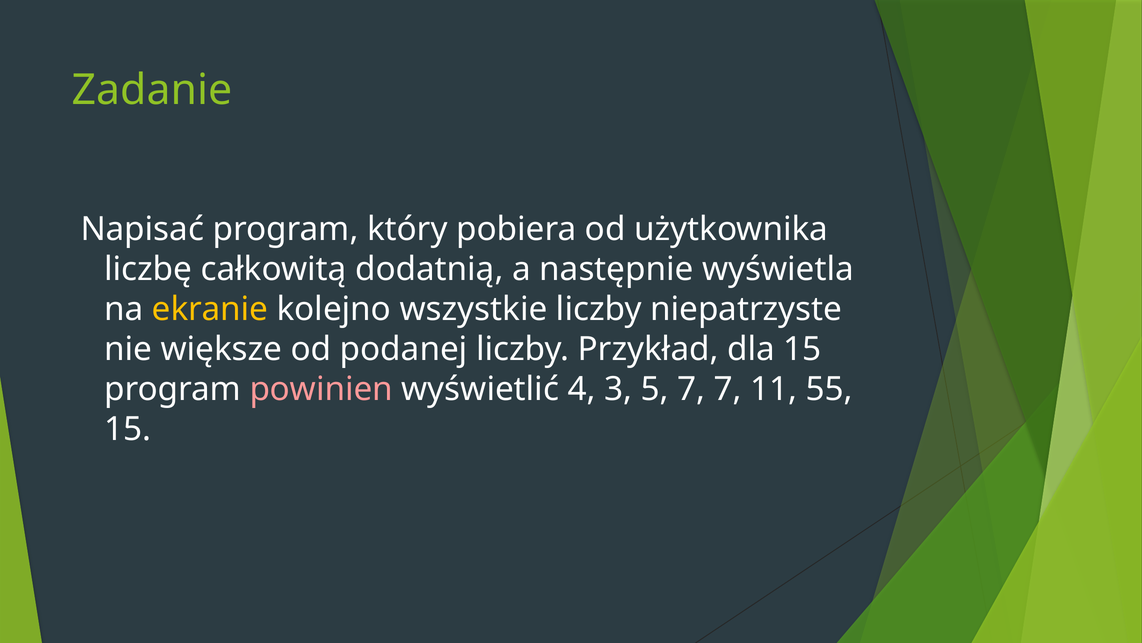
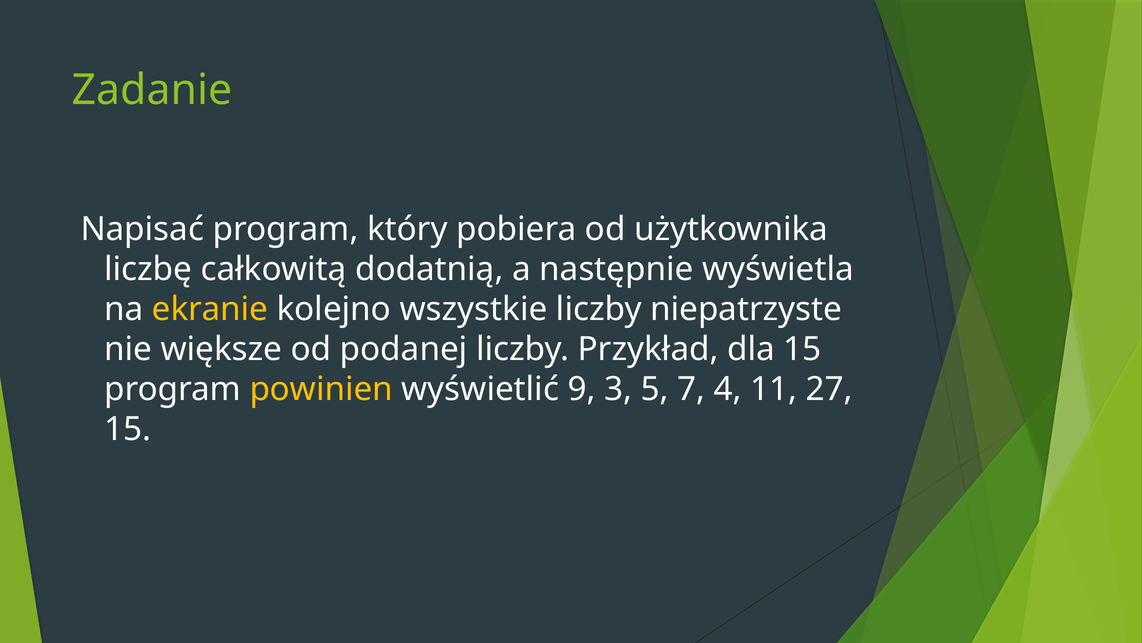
powinien colour: pink -> yellow
4: 4 -> 9
7 7: 7 -> 4
55: 55 -> 27
